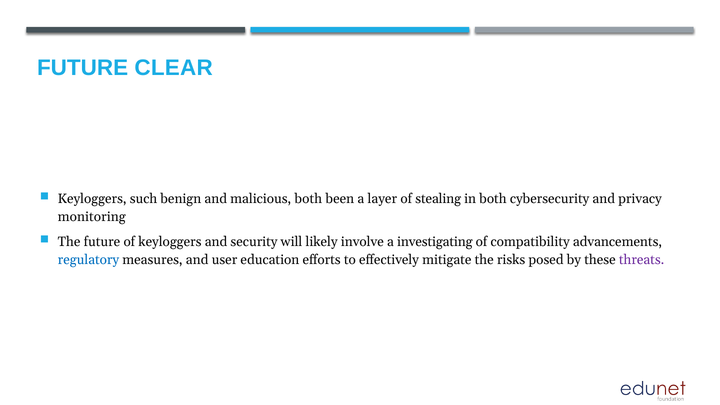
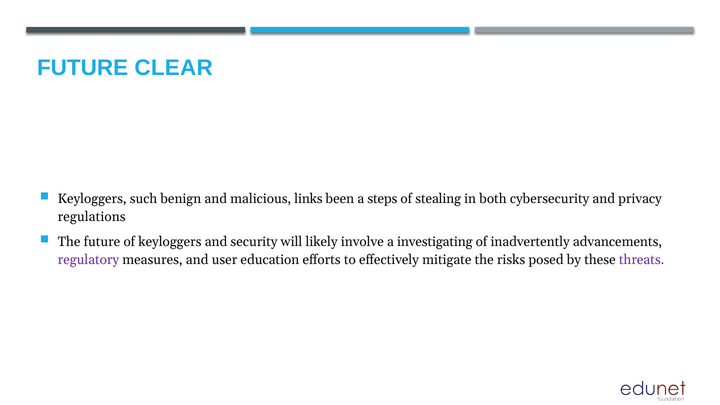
malicious both: both -> links
layer: layer -> steps
monitoring: monitoring -> regulations
compatibility: compatibility -> inadvertently
regulatory colour: blue -> purple
